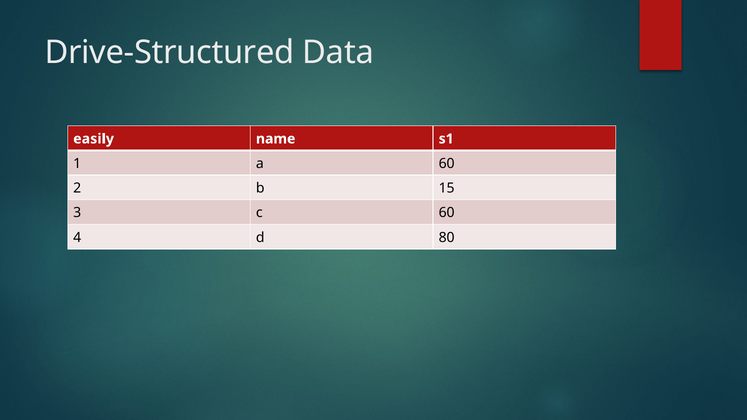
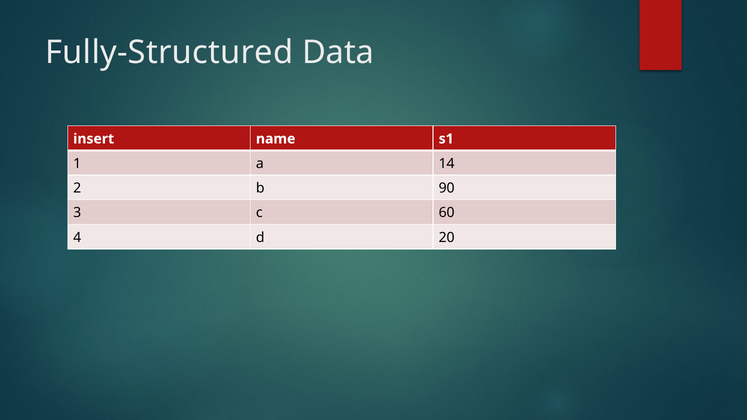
Drive-Structured: Drive-Structured -> Fully-Structured
easily: easily -> insert
a 60: 60 -> 14
15: 15 -> 90
80: 80 -> 20
